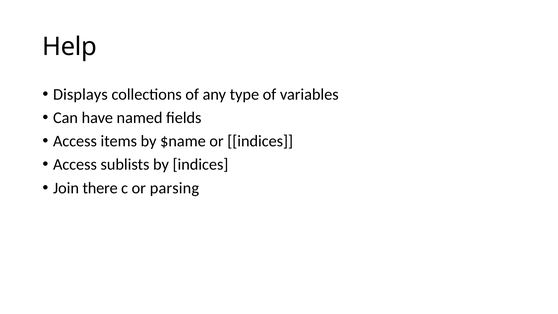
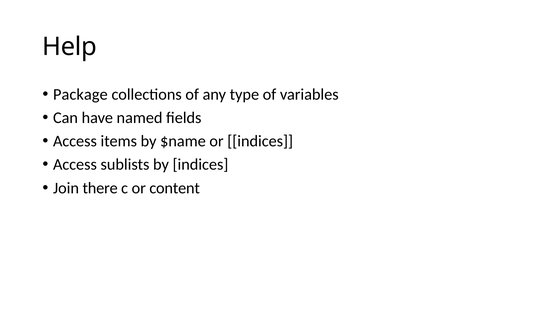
Displays: Displays -> Package
parsing: parsing -> content
